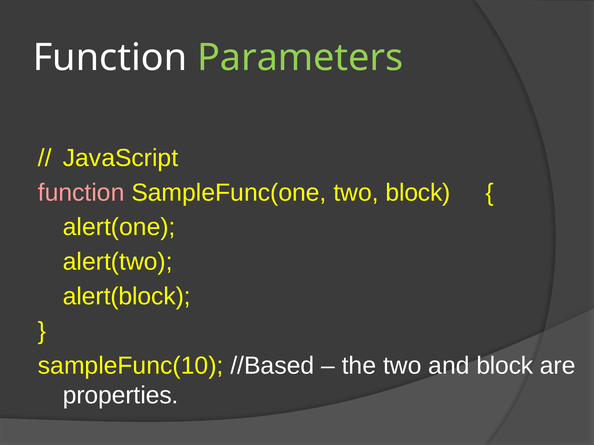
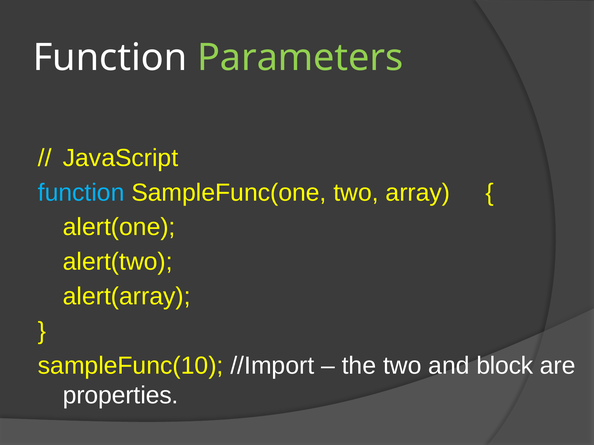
function at (81, 193) colour: pink -> light blue
two block: block -> array
alert(block: alert(block -> alert(array
//Based: //Based -> //Import
